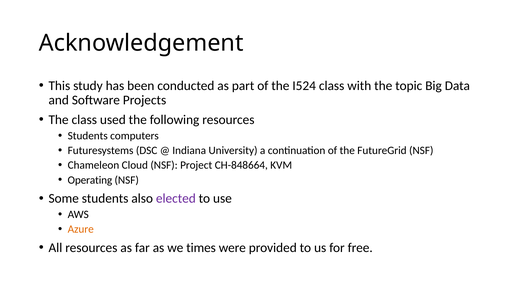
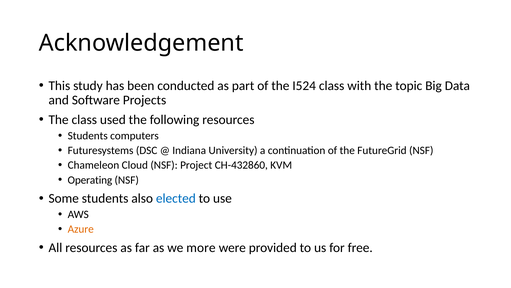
CH-848664: CH-848664 -> CH-432860
elected colour: purple -> blue
times: times -> more
